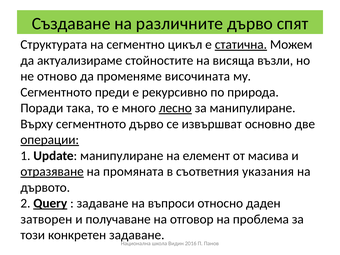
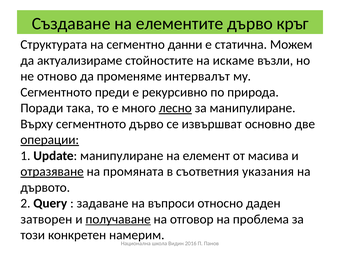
различните: различните -> елементите
спят: спят -> кръг
цикъл: цикъл -> данни
статична underline: present -> none
висяща: висяща -> искаме
височината: височината -> интервалът
Query underline: present -> none
получаване underline: none -> present
конкретен задаване: задаване -> намерим
